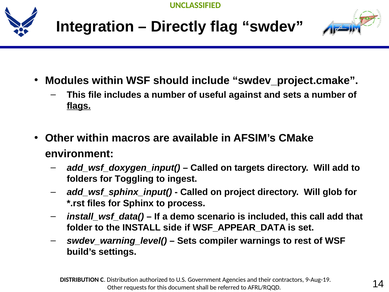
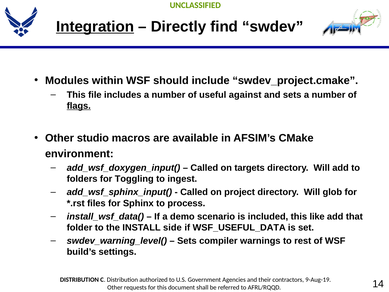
Integration underline: none -> present
flag: flag -> find
Other within: within -> studio
call: call -> like
WSF_APPEAR_DATA: WSF_APPEAR_DATA -> WSF_USEFUL_DATA
